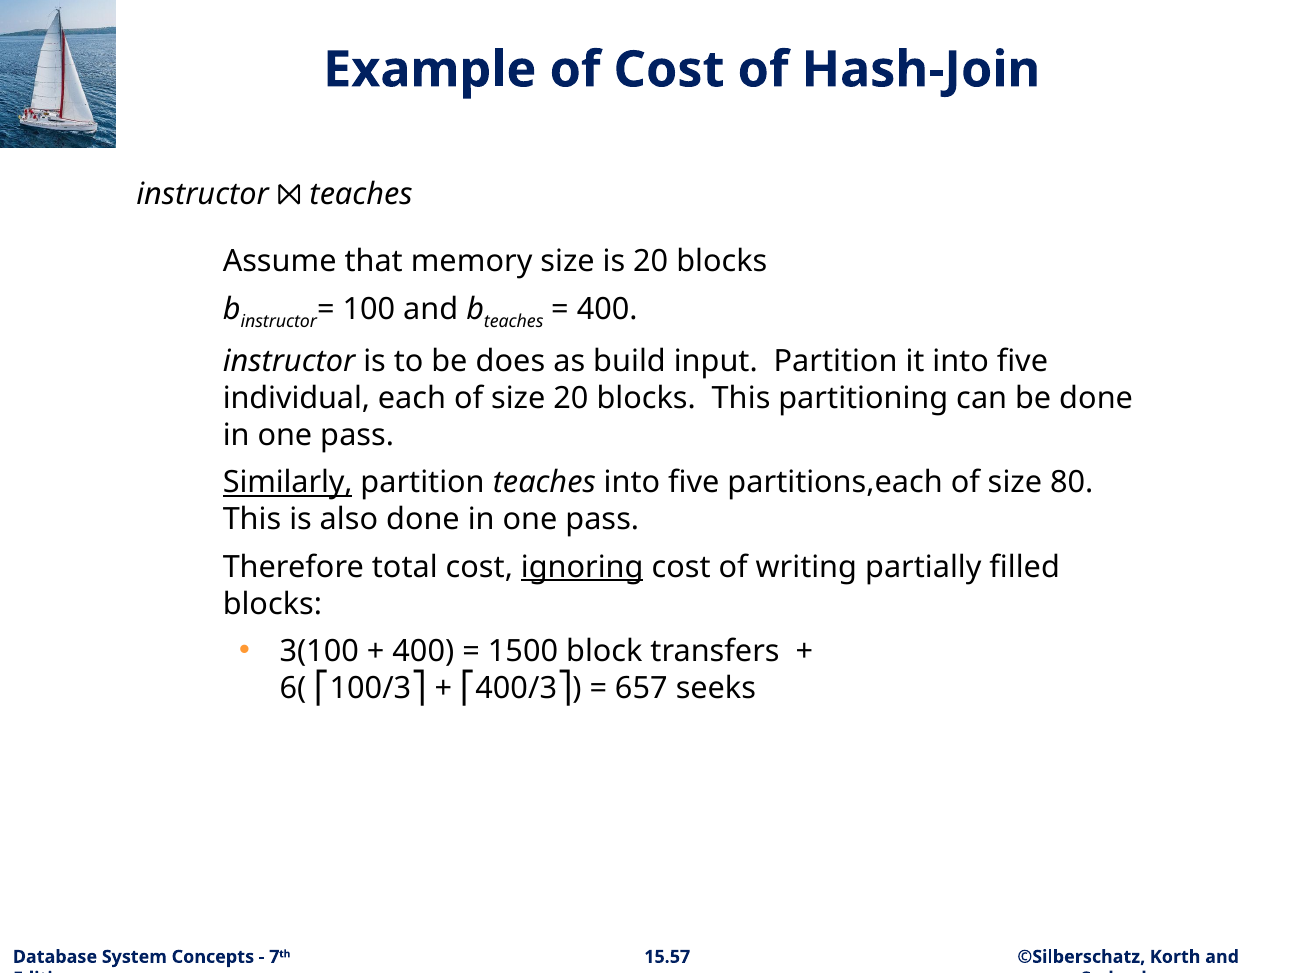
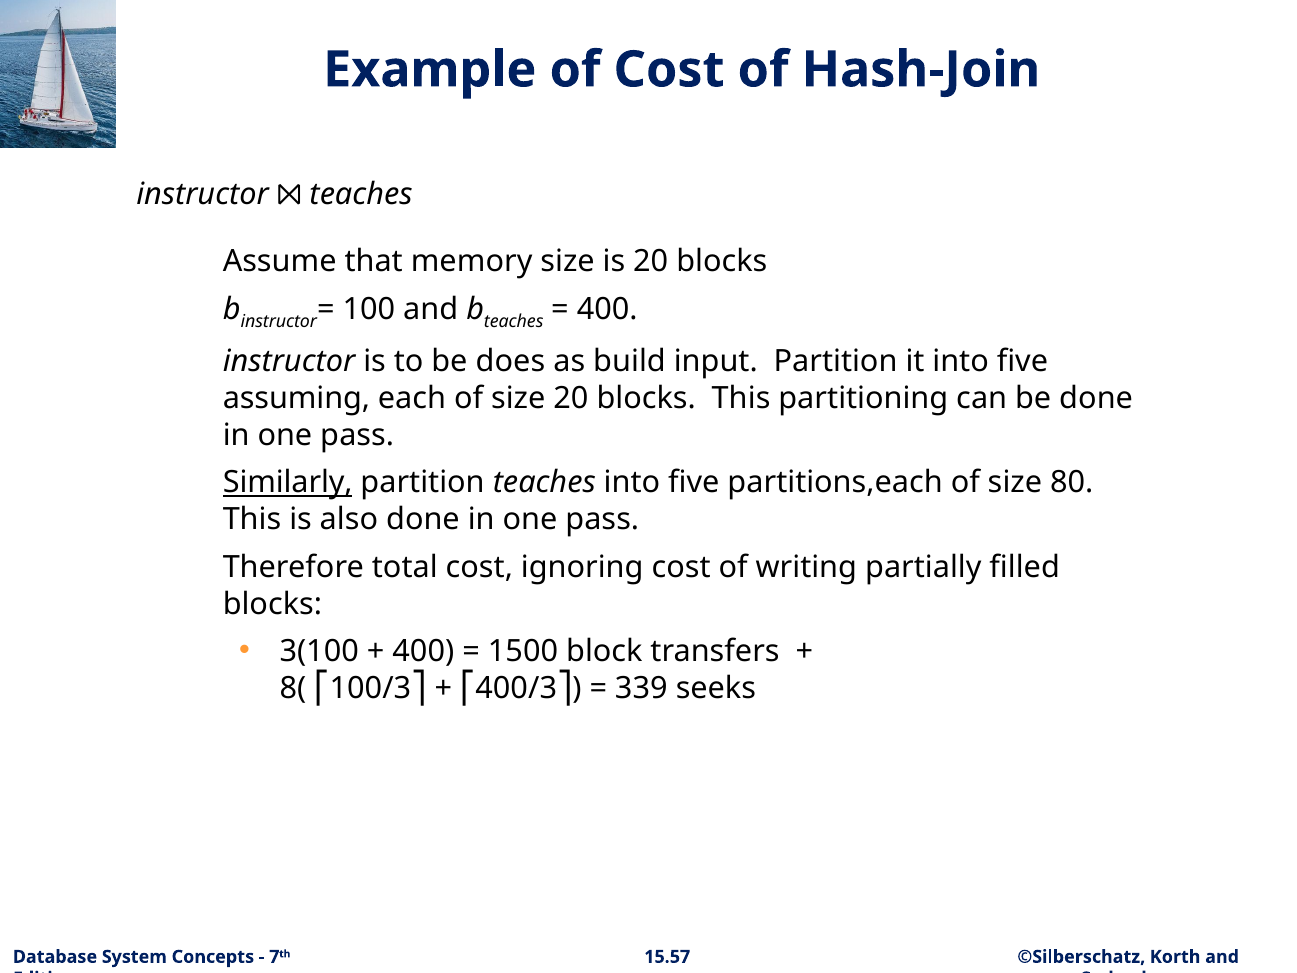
individual: individual -> assuming
ignoring underline: present -> none
6(: 6( -> 8(
657: 657 -> 339
